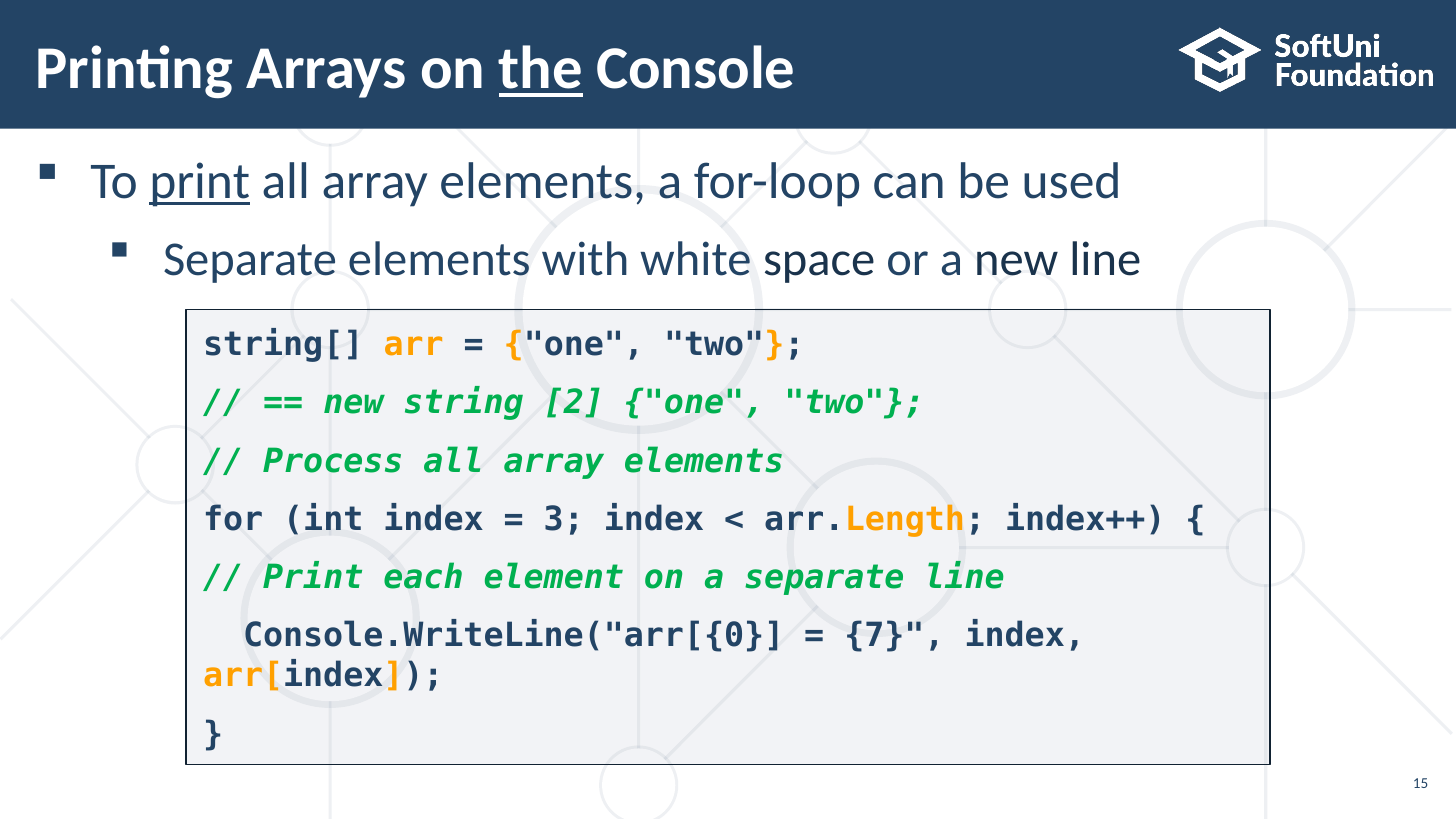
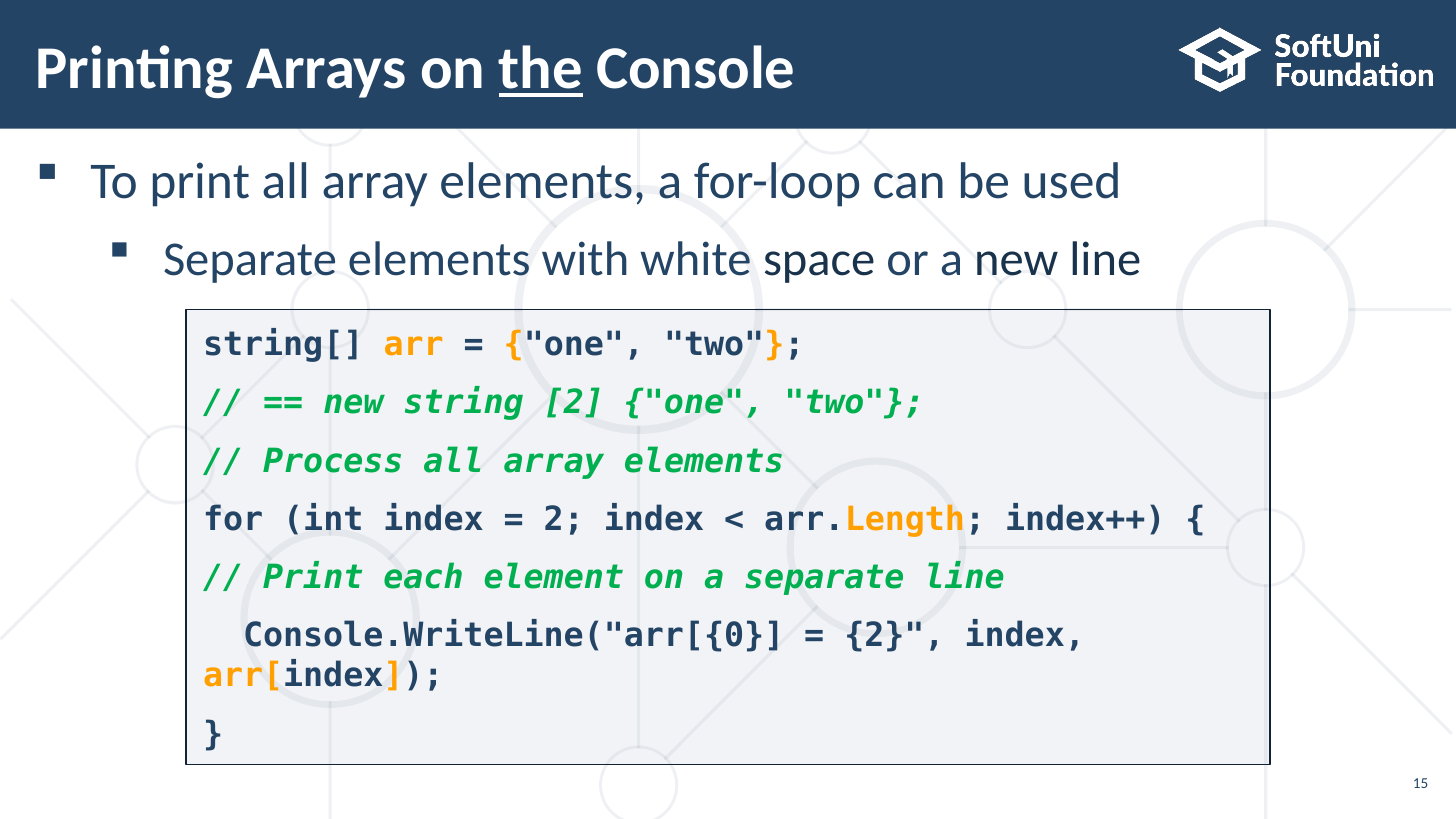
print at (200, 182) underline: present -> none
3 at (564, 520): 3 -> 2
7 at (894, 636): 7 -> 2
